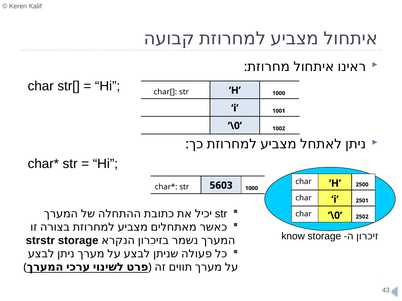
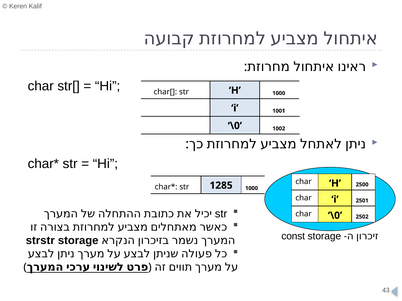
5603: 5603 -> 1285
know: know -> const
